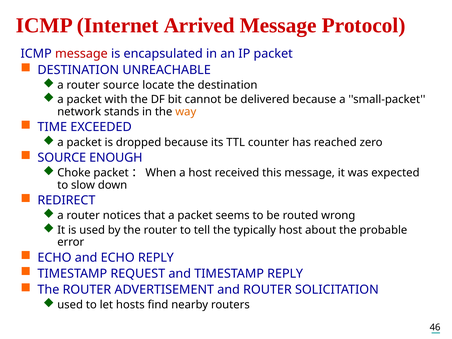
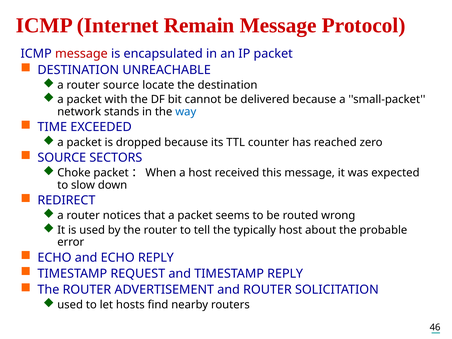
Arrived: Arrived -> Remain
way colour: orange -> blue
ENOUGH: ENOUGH -> SECTORS
